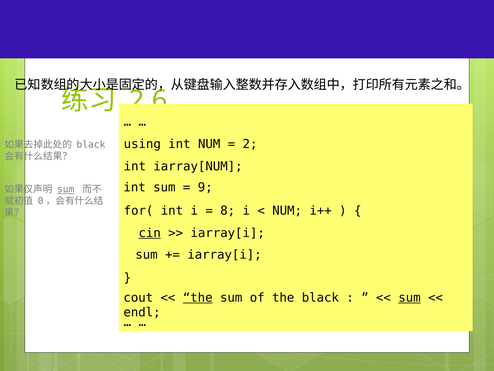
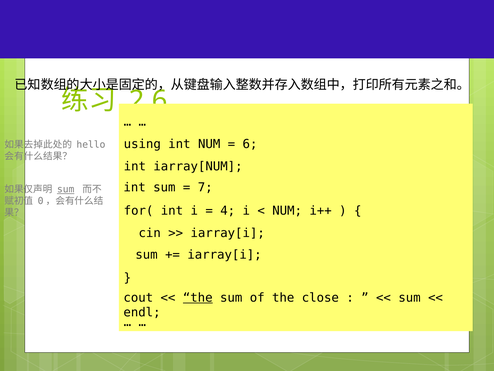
2: 2 -> 6
black at (91, 144): black -> hello
9: 9 -> 7
8: 8 -> 4
cin underline: present -> none
the black: black -> close
sum at (410, 297) underline: present -> none
